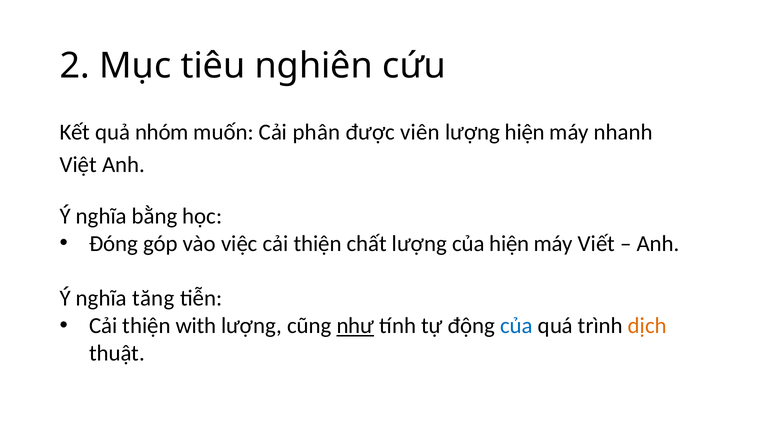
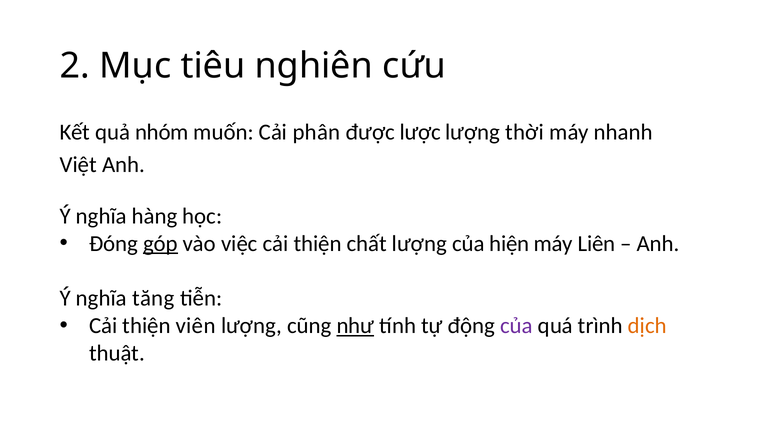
viên: viên -> lược
lượng hiện: hiện -> thời
bằng: bằng -> hàng
góp underline: none -> present
Viết: Viết -> Liên
with: with -> viên
của at (517, 326) colour: blue -> purple
